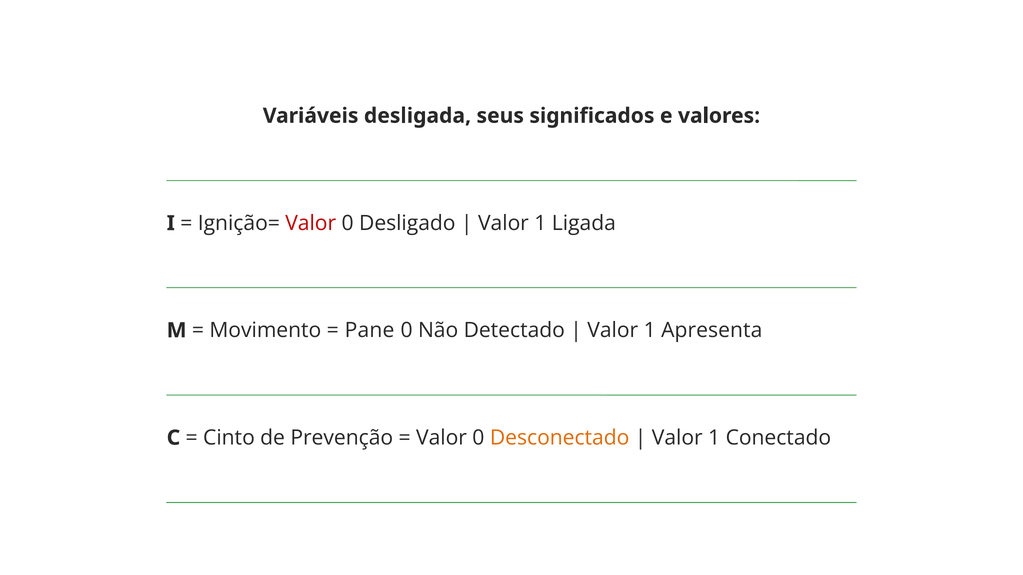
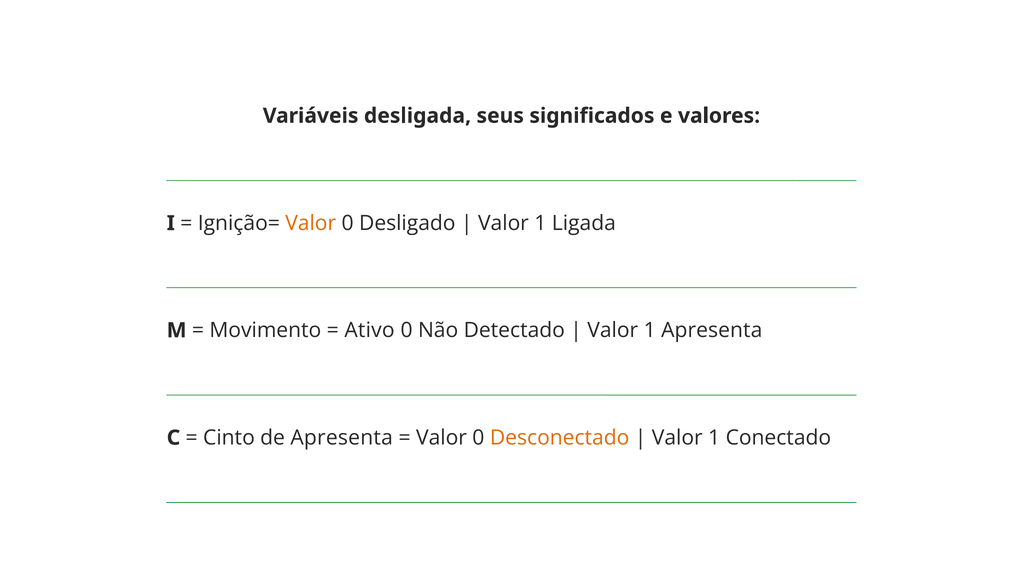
Valor at (311, 223) colour: red -> orange
Pane: Pane -> Ativo
de Prevenção: Prevenção -> Apresenta
